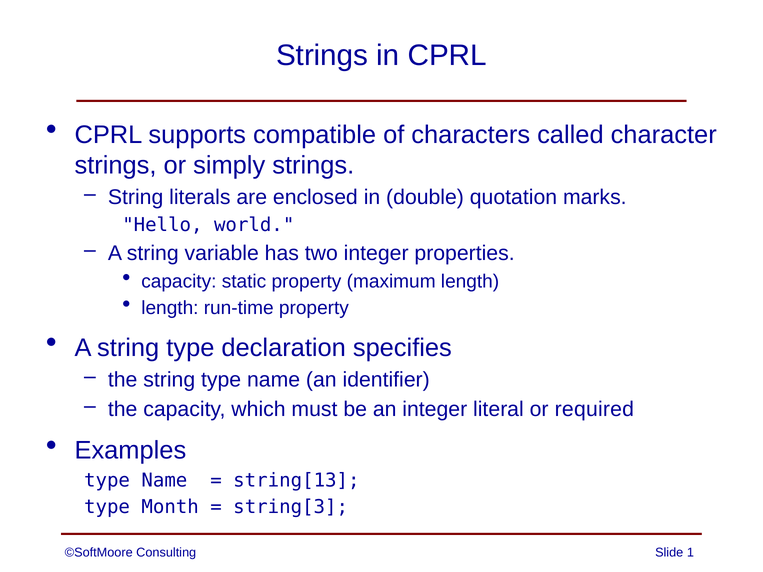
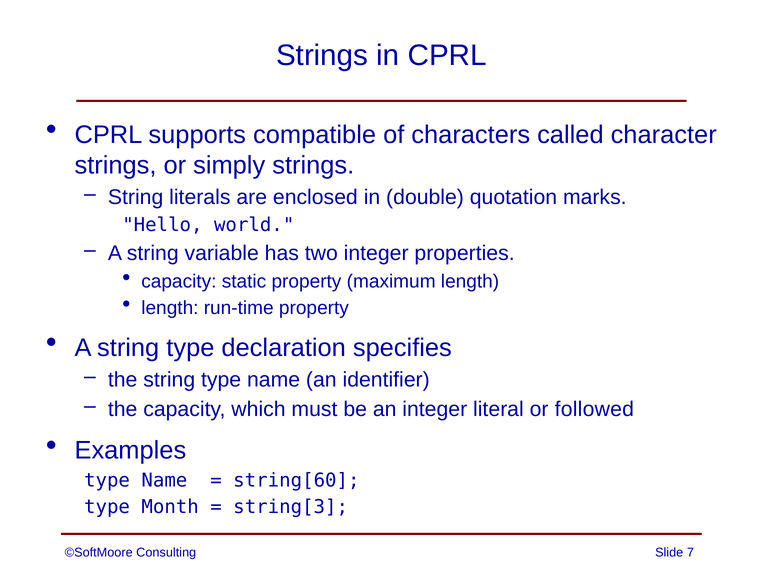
required: required -> followed
string[13: string[13 -> string[60
1: 1 -> 7
